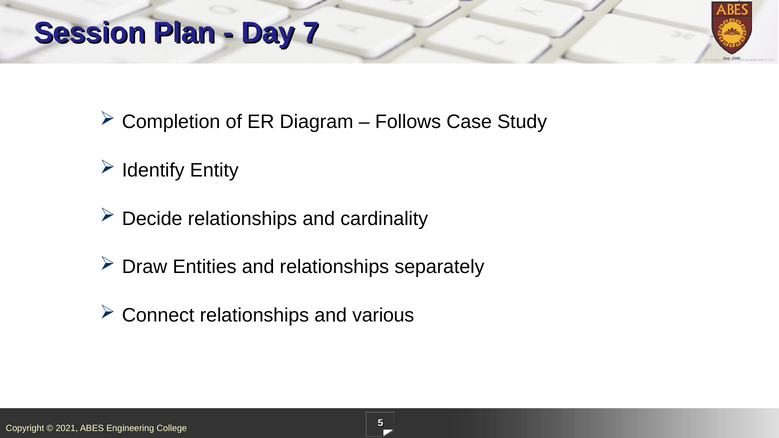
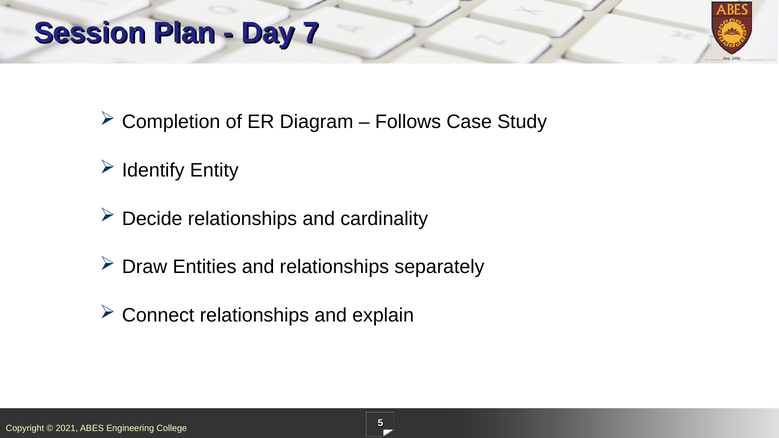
various: various -> explain
